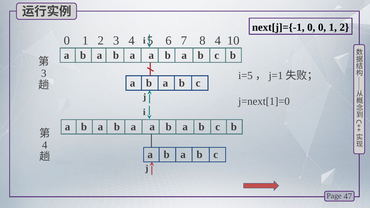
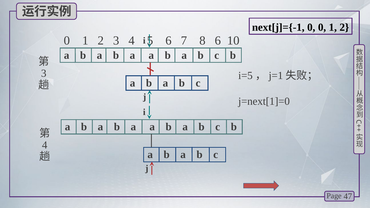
8 4: 4 -> 6
